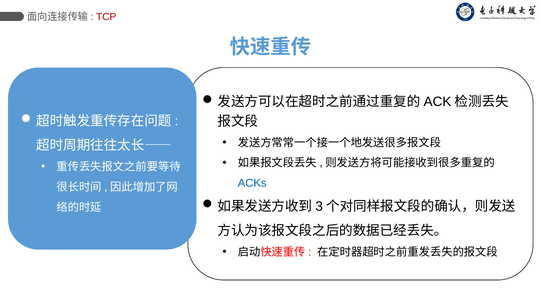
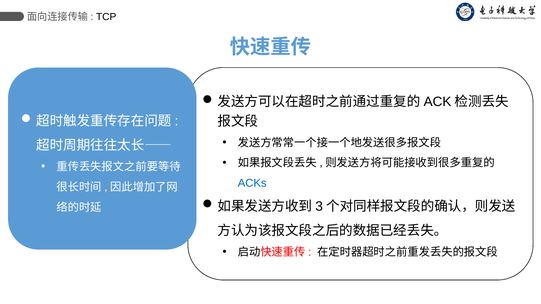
TCP colour: red -> black
